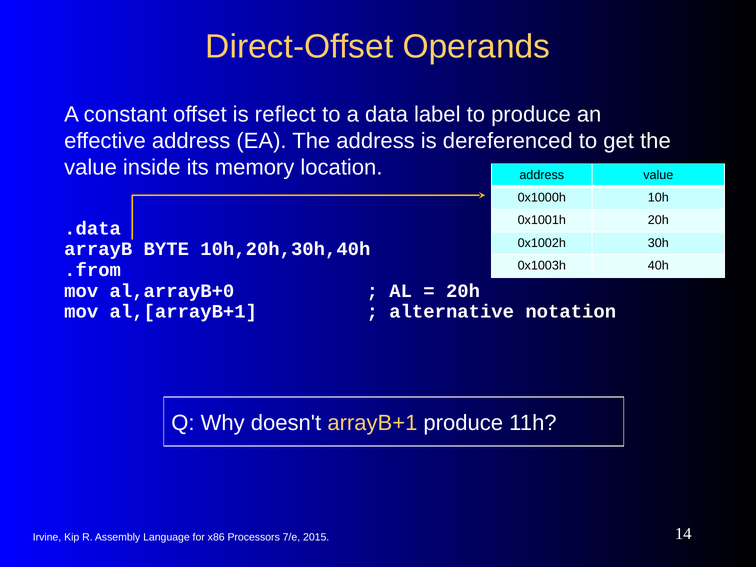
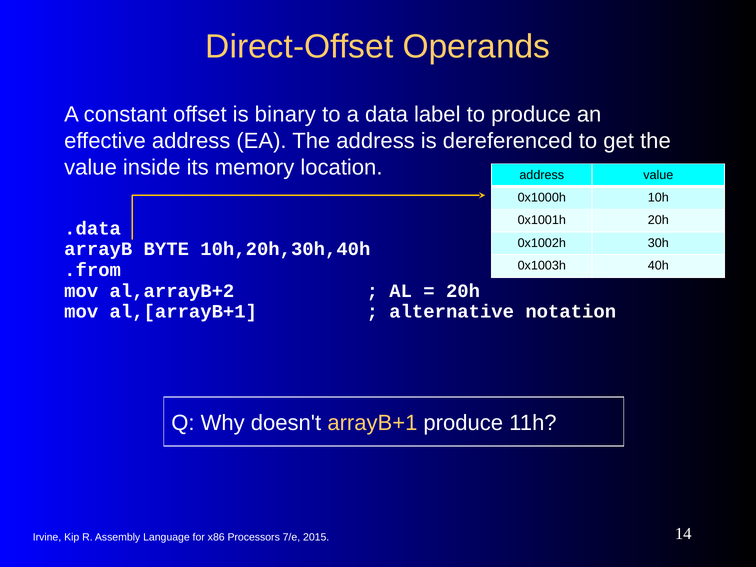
reflect: reflect -> binary
al,arrayB+0: al,arrayB+0 -> al,arrayB+2
